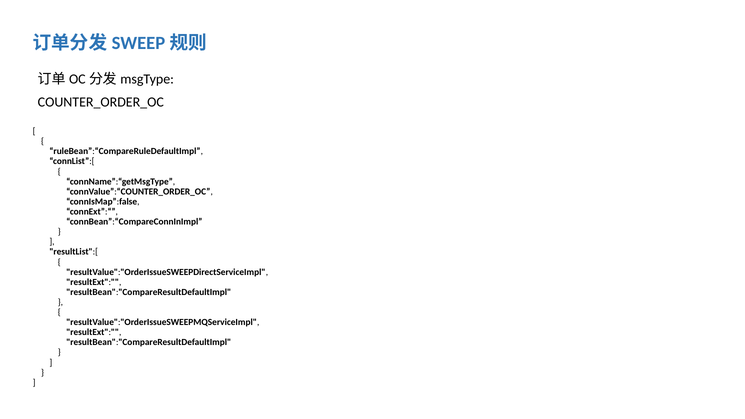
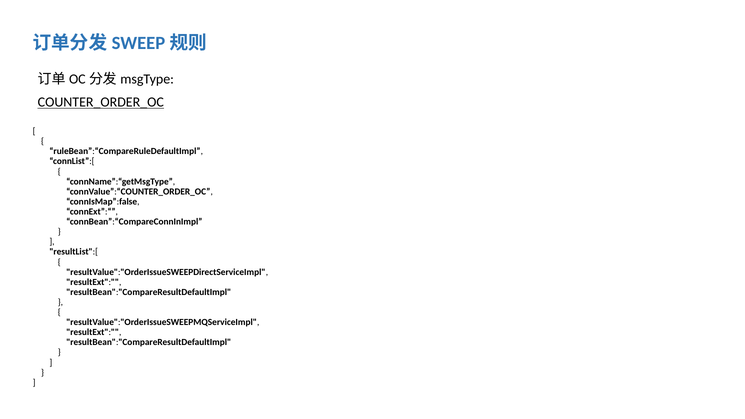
COUNTER_ORDER_OC underline: none -> present
